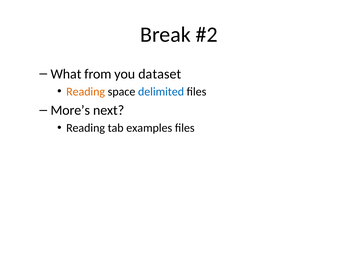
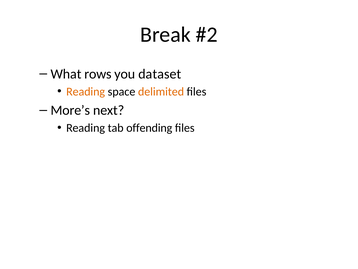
from: from -> rows
delimited colour: blue -> orange
examples: examples -> offending
